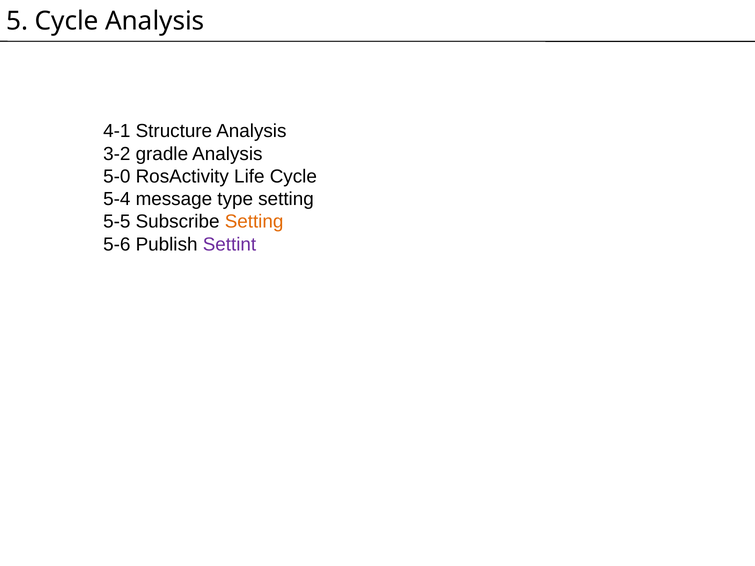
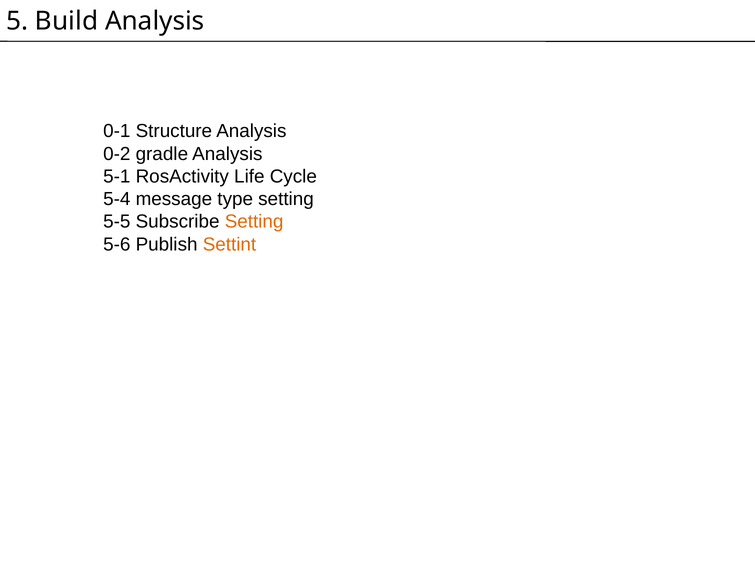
5 Cycle: Cycle -> Build
4-1: 4-1 -> 0-1
3-2: 3-2 -> 0-2
5-0: 5-0 -> 5-1
Settint colour: purple -> orange
